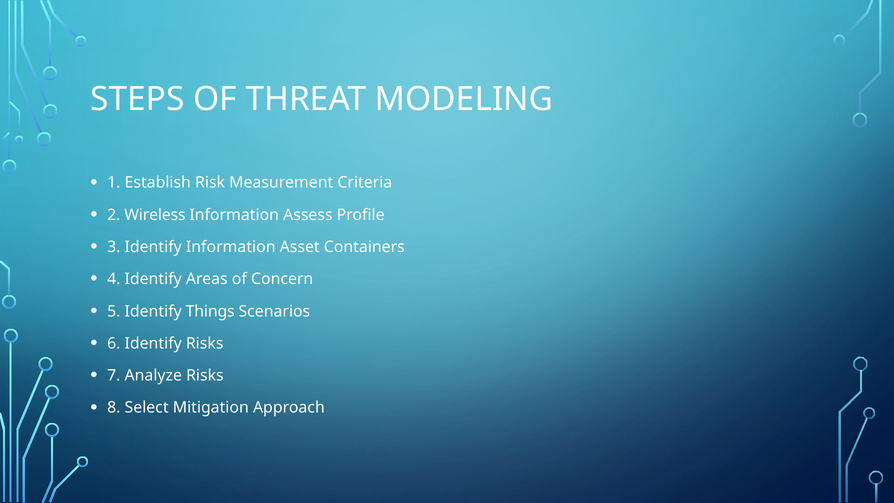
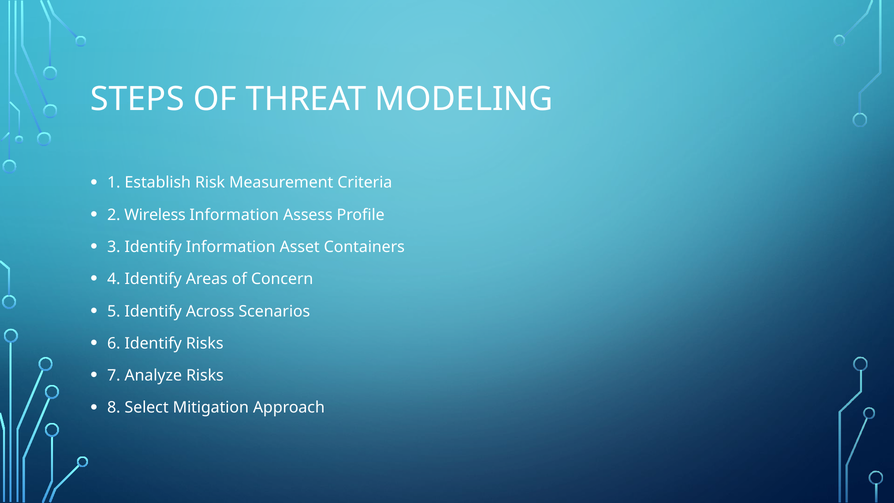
Things: Things -> Across
